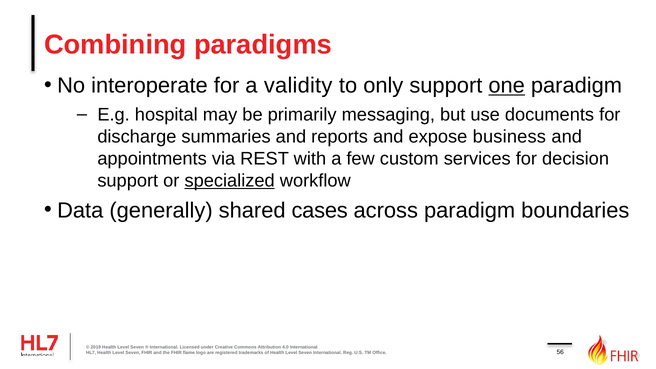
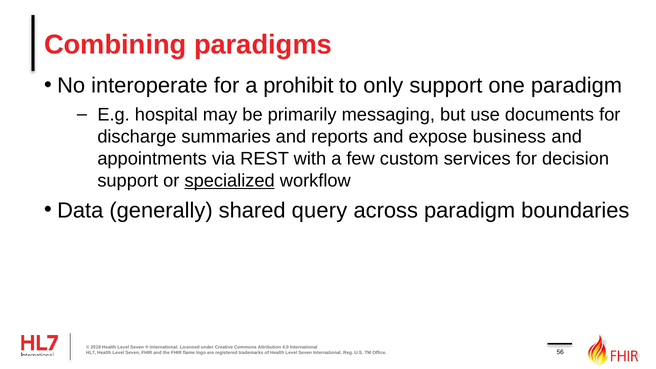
validity: validity -> prohibit
one underline: present -> none
cases: cases -> query
